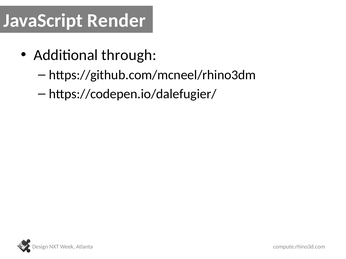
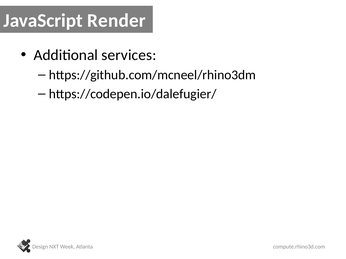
through: through -> services
